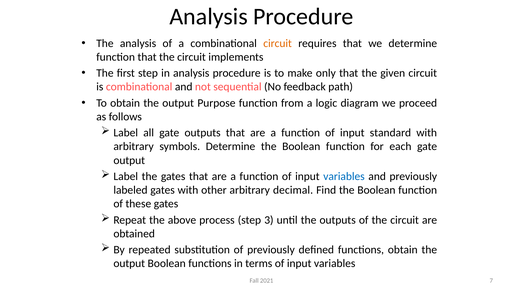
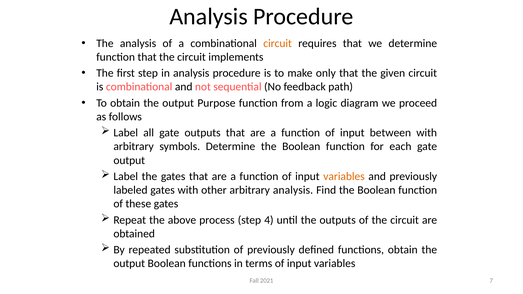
standard: standard -> between
variables at (344, 176) colour: blue -> orange
arbitrary decimal: decimal -> analysis
3: 3 -> 4
